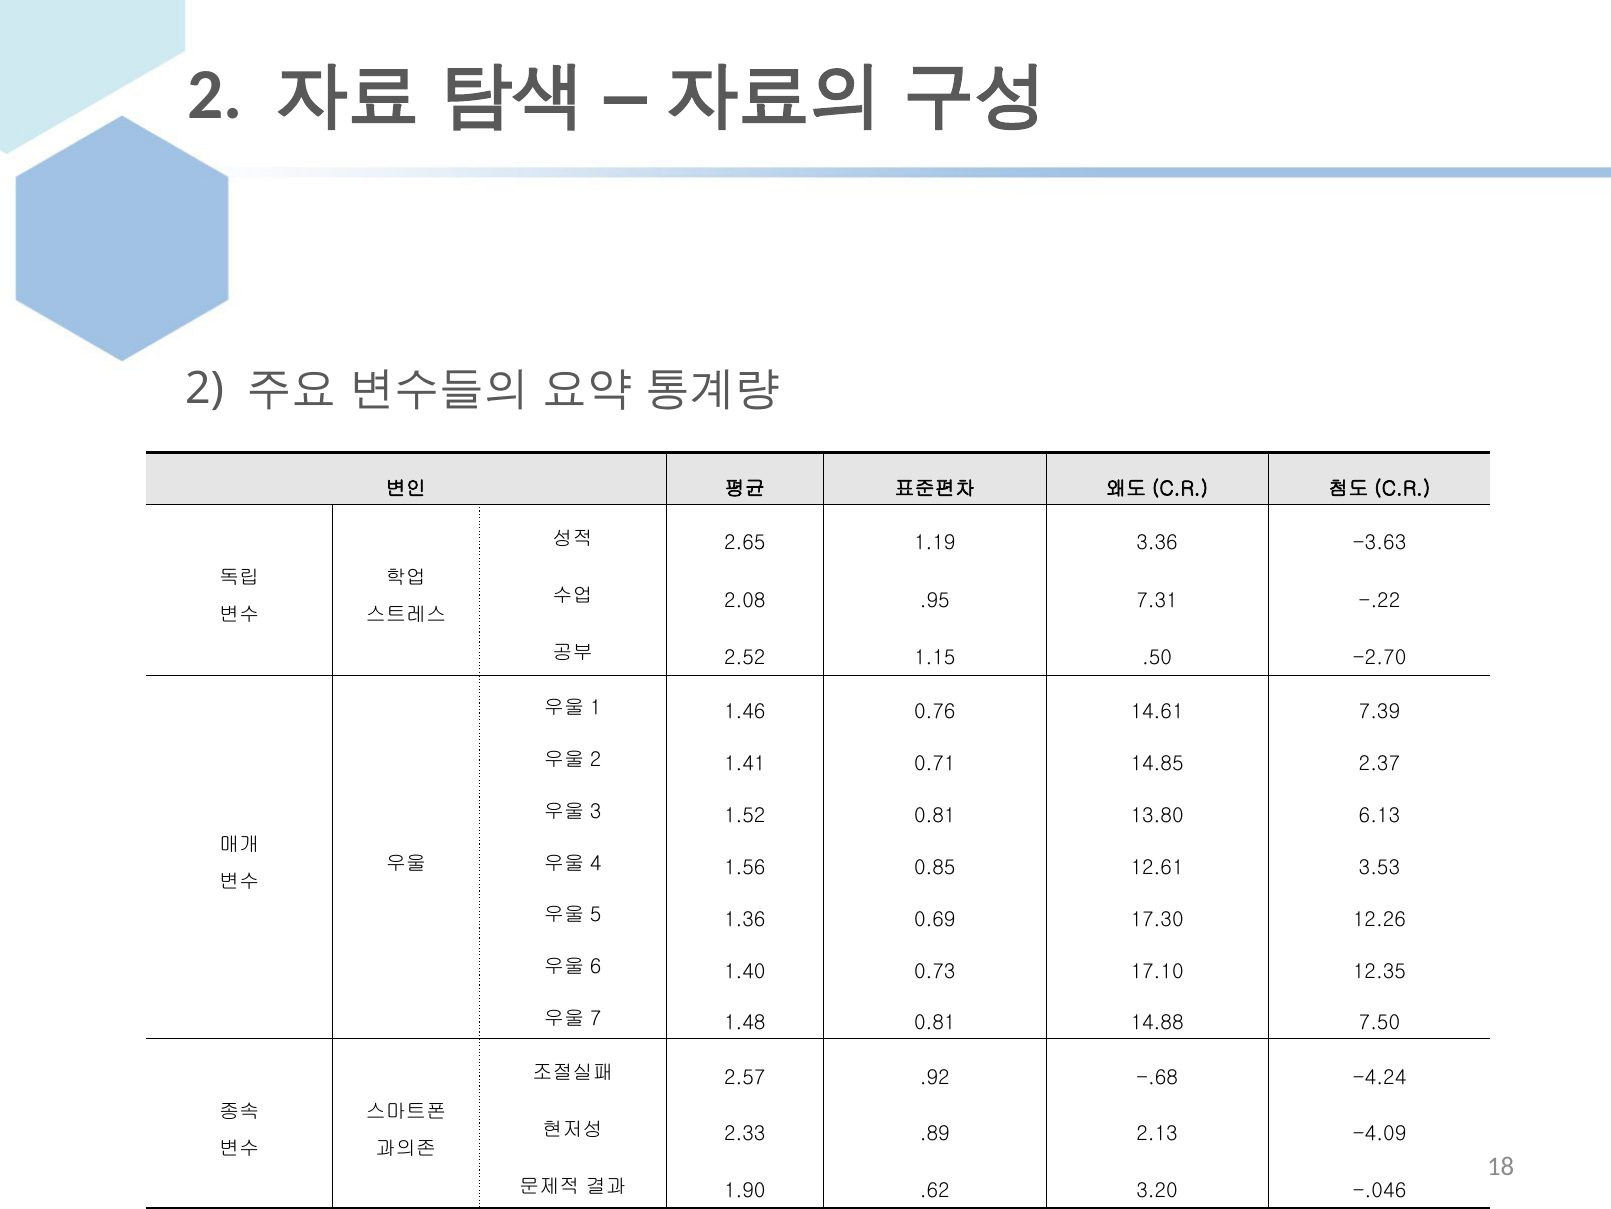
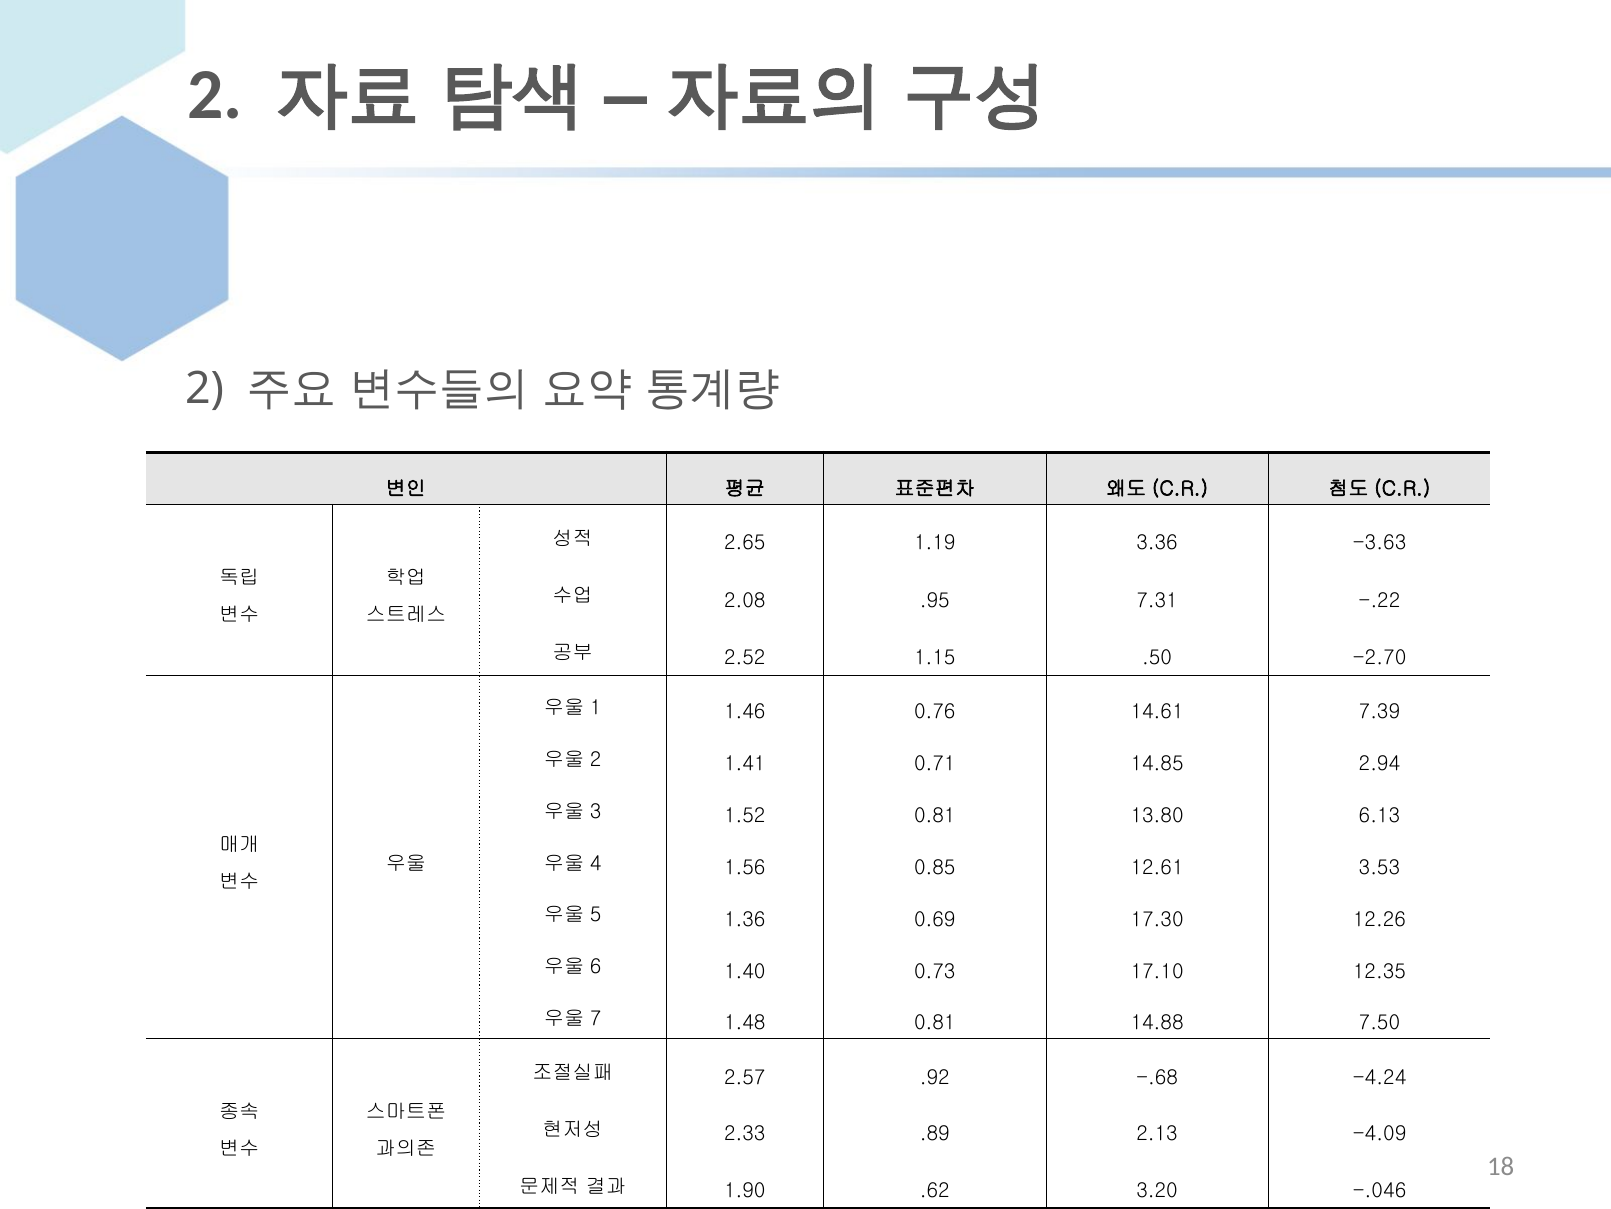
2.37: 2.37 -> 2.94
